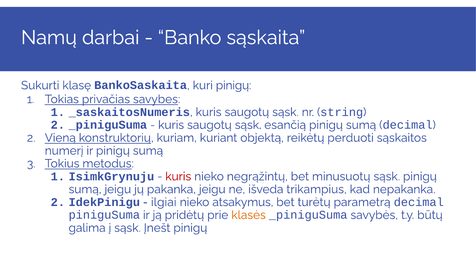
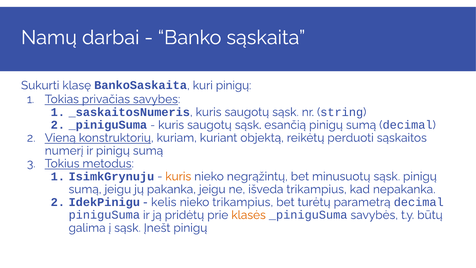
kuris at (178, 176) colour: red -> orange
ilgiai: ilgiai -> kelis
nieko atsakymus: atsakymus -> trikampius
